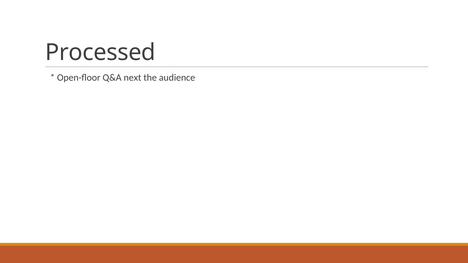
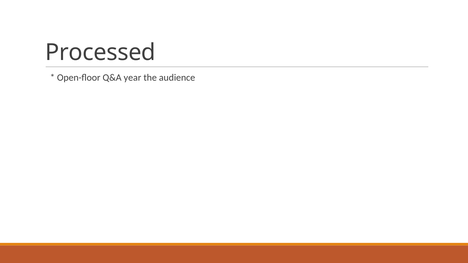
next: next -> year
